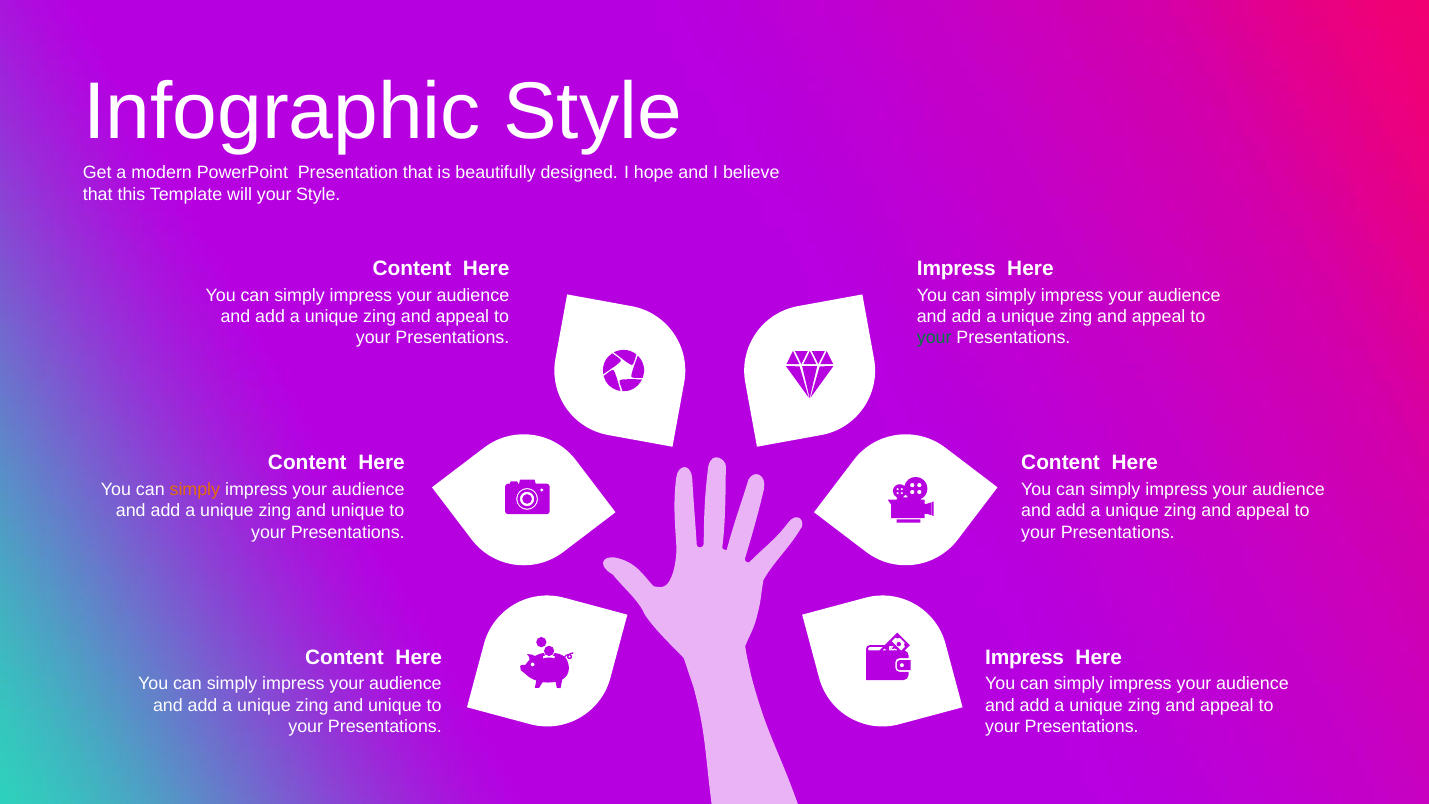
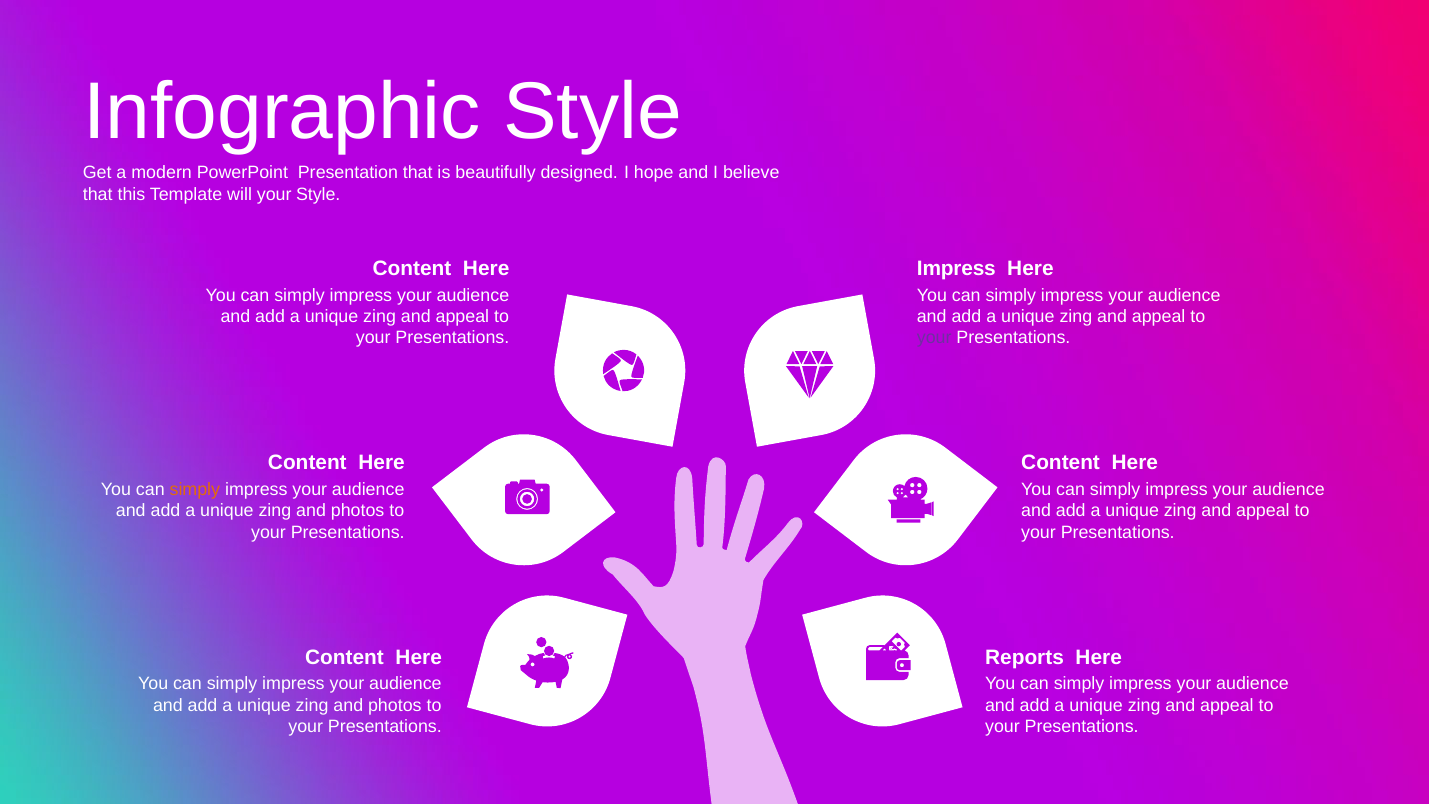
your at (934, 338) colour: green -> purple
unique at (358, 511): unique -> photos
Impress at (1025, 657): Impress -> Reports
unique at (395, 705): unique -> photos
